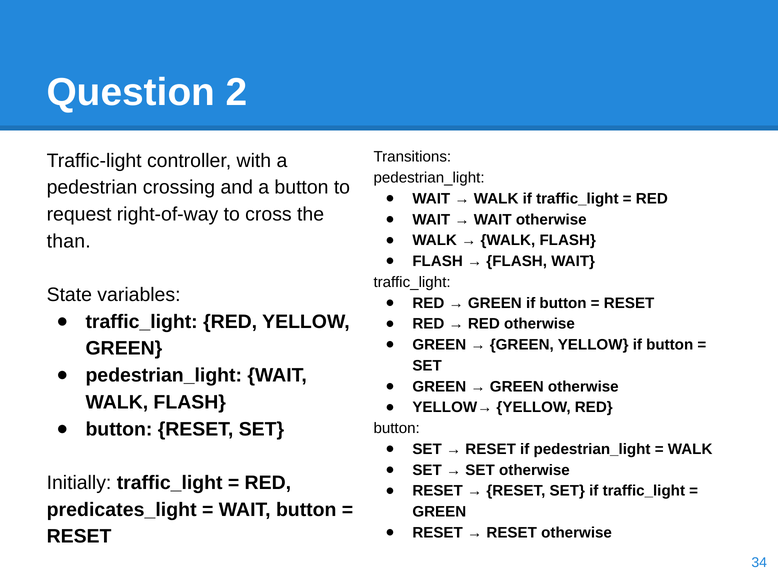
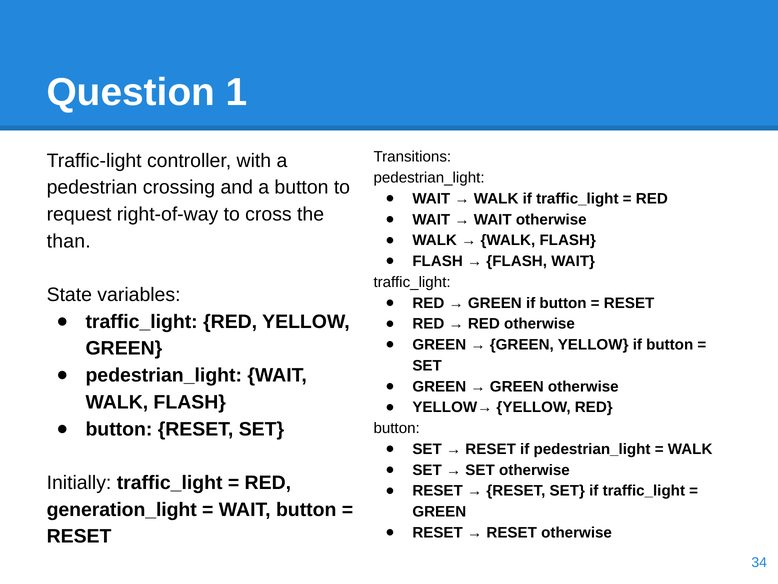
2: 2 -> 1
predicates_light: predicates_light -> generation_light
